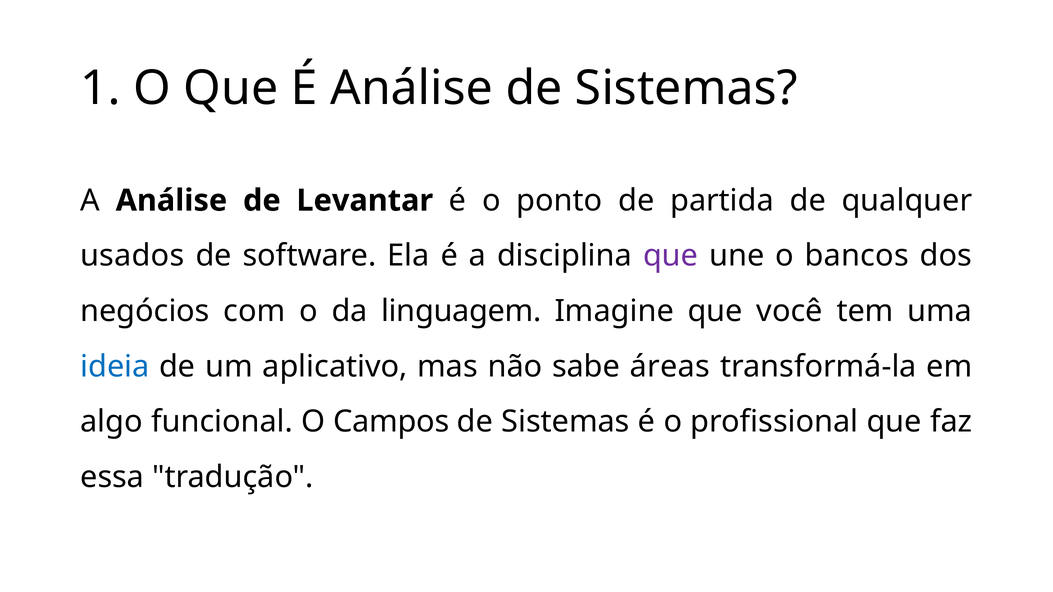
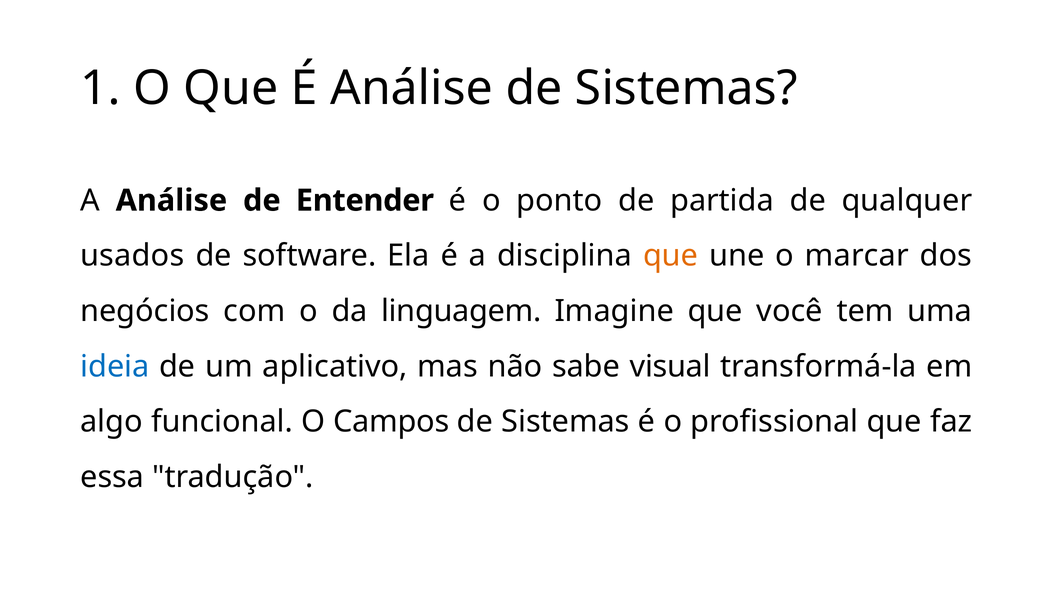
Levantar: Levantar -> Entender
que at (671, 256) colour: purple -> orange
bancos: bancos -> marcar
áreas: áreas -> visual
